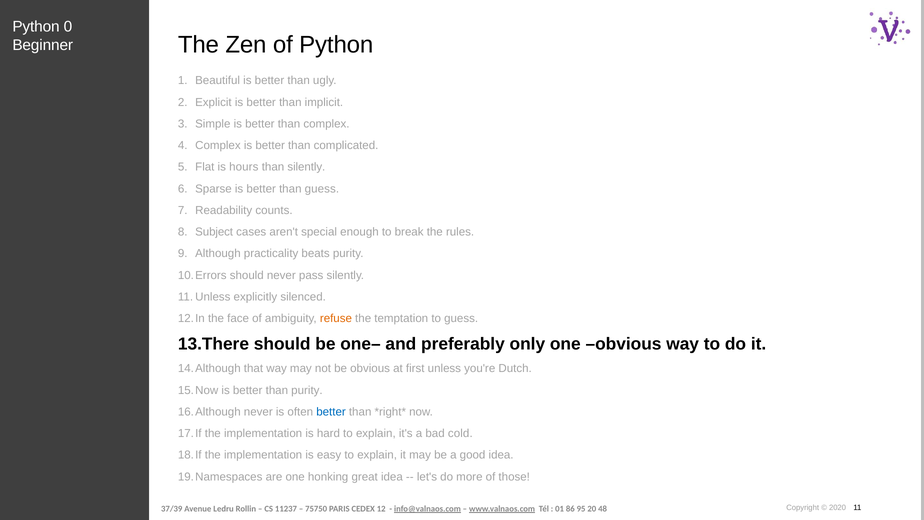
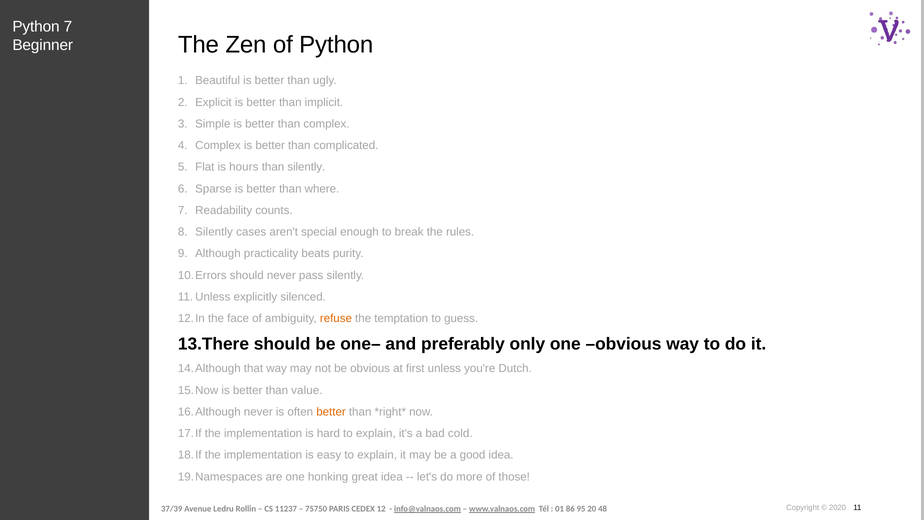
Python 0: 0 -> 7
than guess: guess -> where
Subject at (214, 232): Subject -> Silently
than purity: purity -> value
better at (331, 412) colour: blue -> orange
